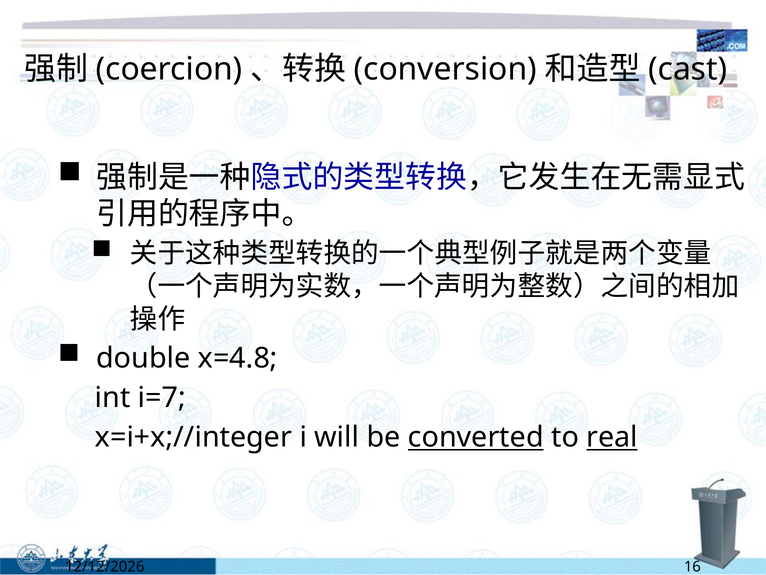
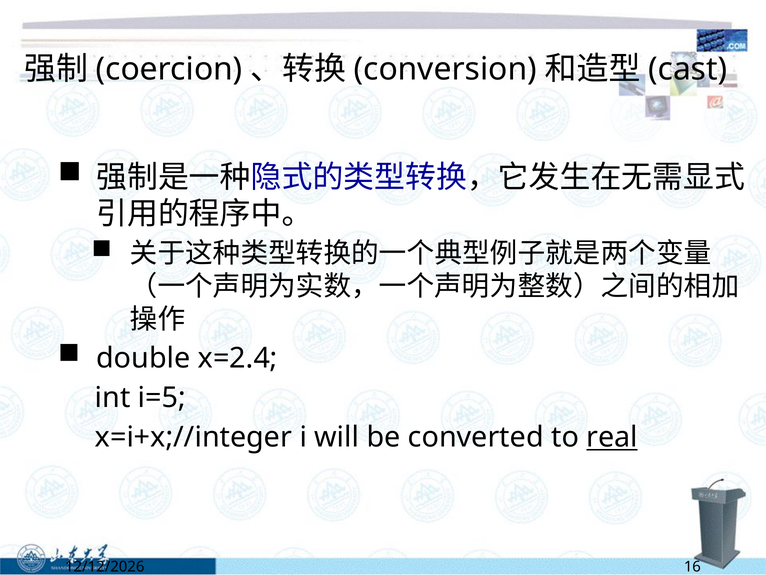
x=4.8: x=4.8 -> x=2.4
i=7: i=7 -> i=5
converted underline: present -> none
